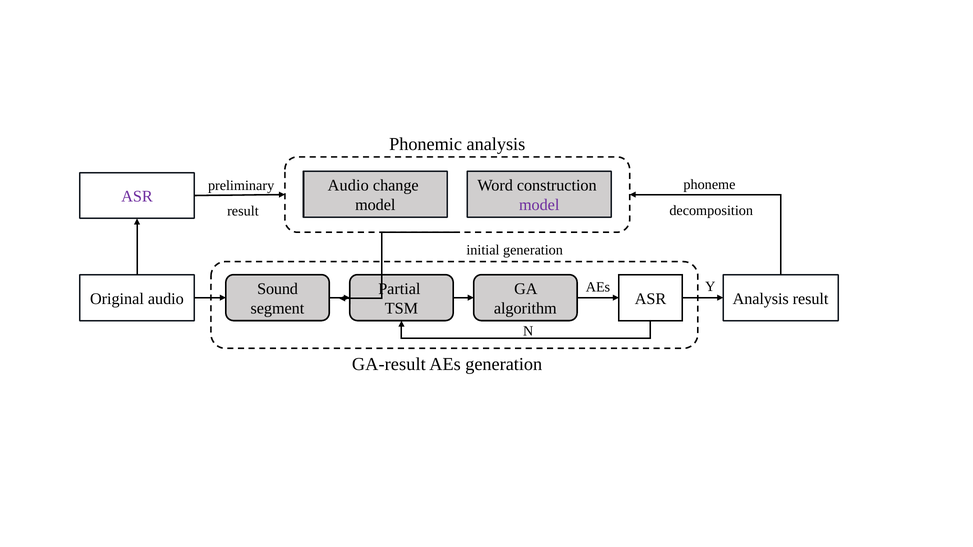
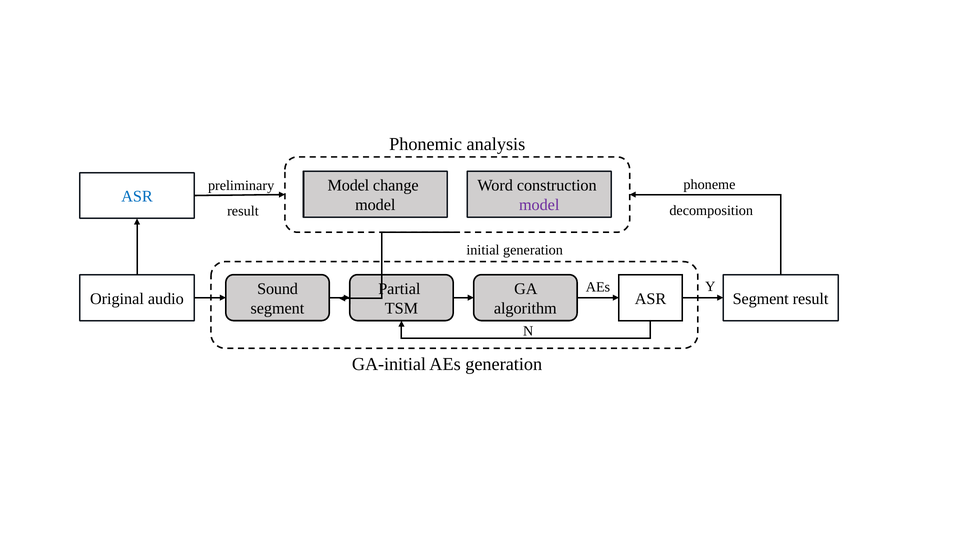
Audio at (348, 186): Audio -> Model
ASR at (137, 197) colour: purple -> blue
Analysis at (761, 299): Analysis -> Segment
GA-result: GA-result -> GA-initial
